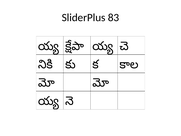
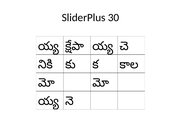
83: 83 -> 30
